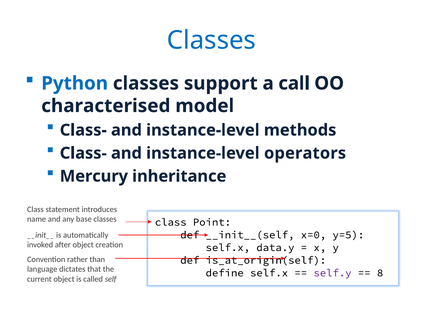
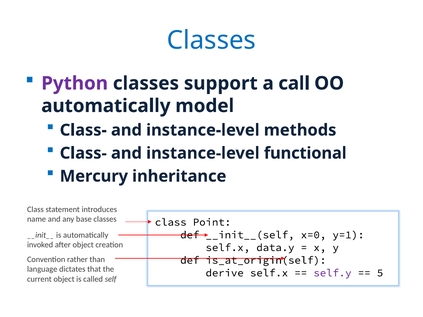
Python colour: blue -> purple
characterised at (106, 106): characterised -> automatically
operators: operators -> functional
y=5: y=5 -> y=1
define: define -> derive
8: 8 -> 5
